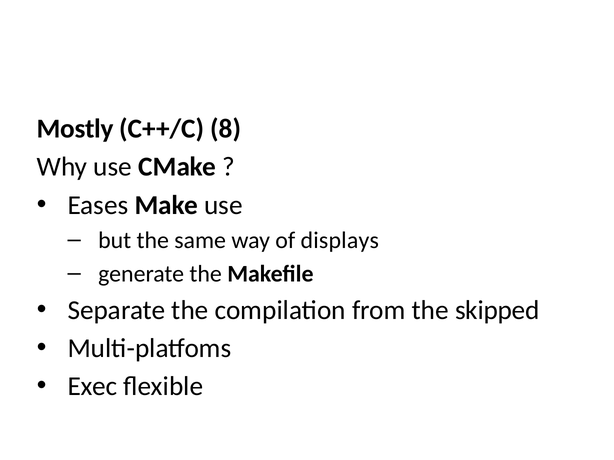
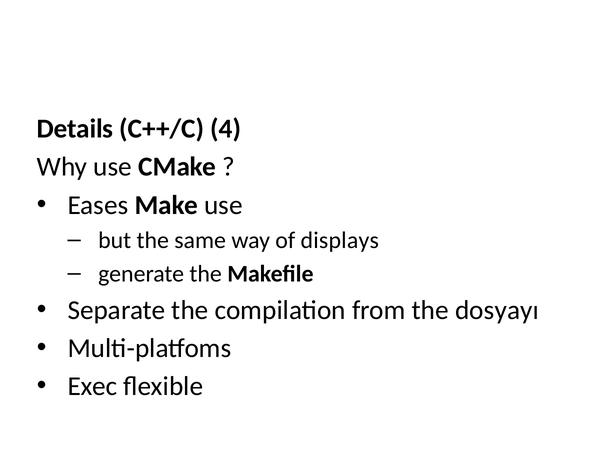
Mostly: Mostly -> Details
8: 8 -> 4
skipped: skipped -> dosyayı
